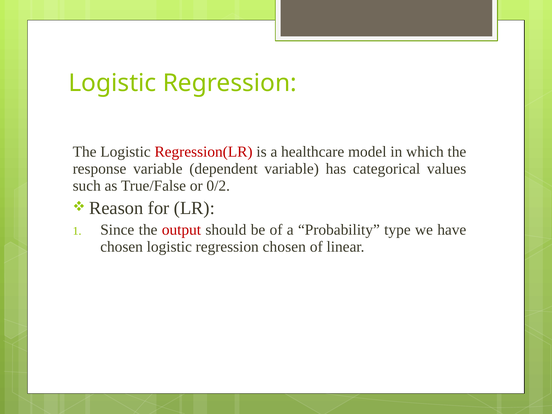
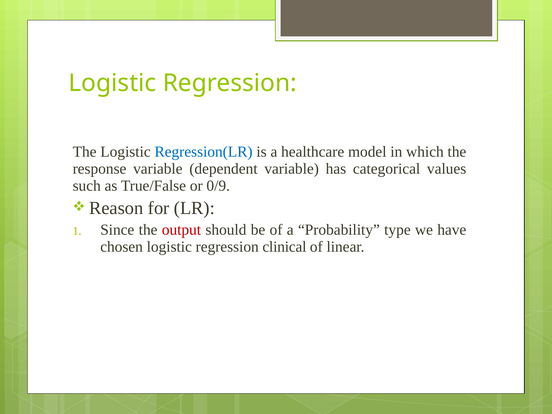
Regression(LR colour: red -> blue
0/2: 0/2 -> 0/9
regression chosen: chosen -> clinical
